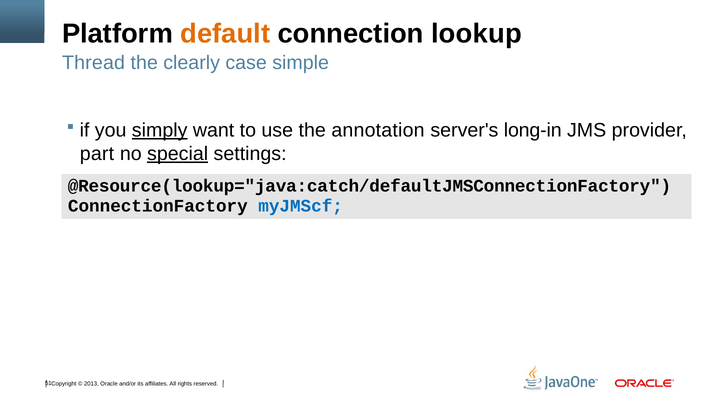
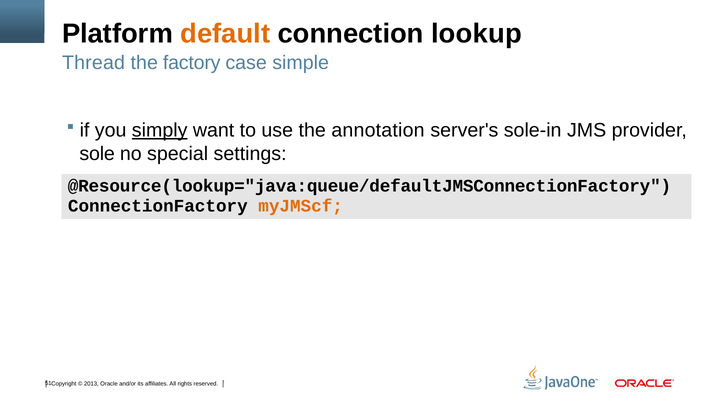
clearly: clearly -> factory
long-in: long-in -> sole-in
part: part -> sole
special underline: present -> none
@Resource(lookup="java:catch/defaultJMSConnectionFactory: @Resource(lookup="java:catch/defaultJMSConnectionFactory -> @Resource(lookup="java:queue/defaultJMSConnectionFactory
myJMScf colour: blue -> orange
